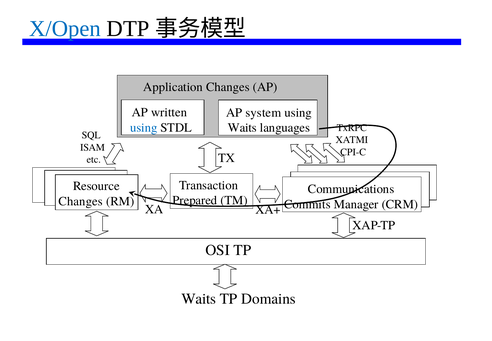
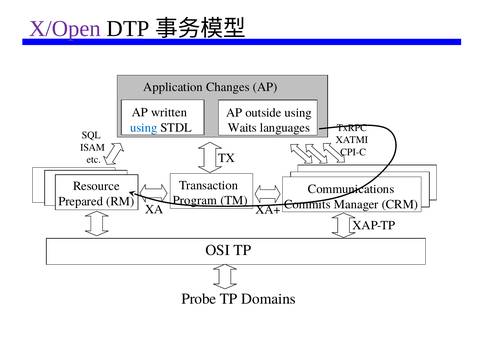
X/Open colour: blue -> purple
system: system -> outside
Prepared: Prepared -> Program
Changes at (81, 201): Changes -> Prepared
Waits at (199, 298): Waits -> Probe
